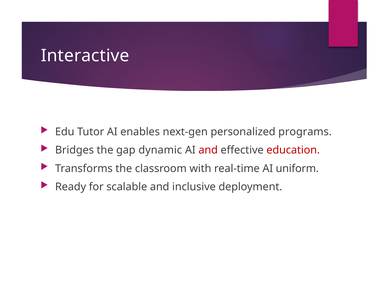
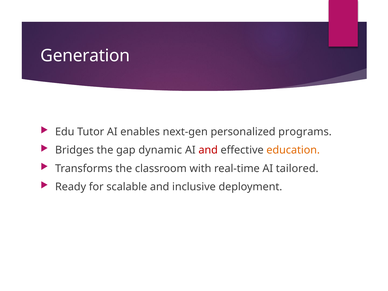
Interactive: Interactive -> Generation
education colour: red -> orange
uniform: uniform -> tailored
